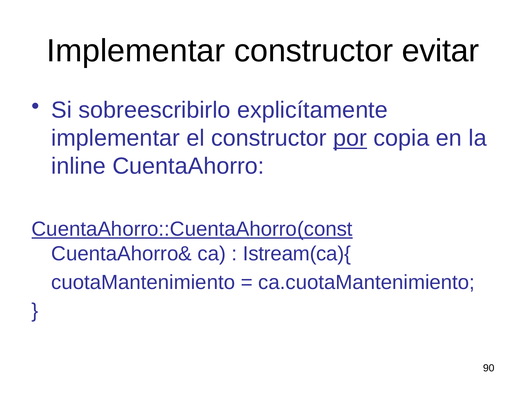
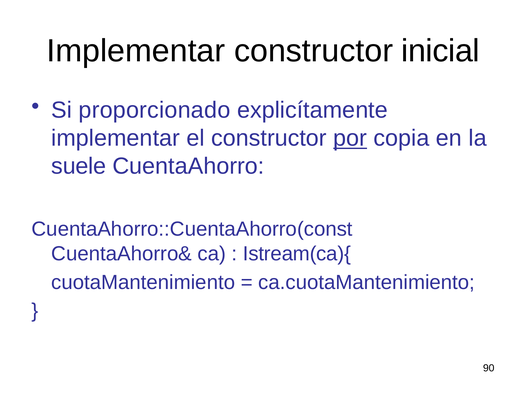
evitar: evitar -> inicial
sobreescribirlo: sobreescribirlo -> proporcionado
inline: inline -> suele
CuentaAhorro::CuentaAhorro(const underline: present -> none
